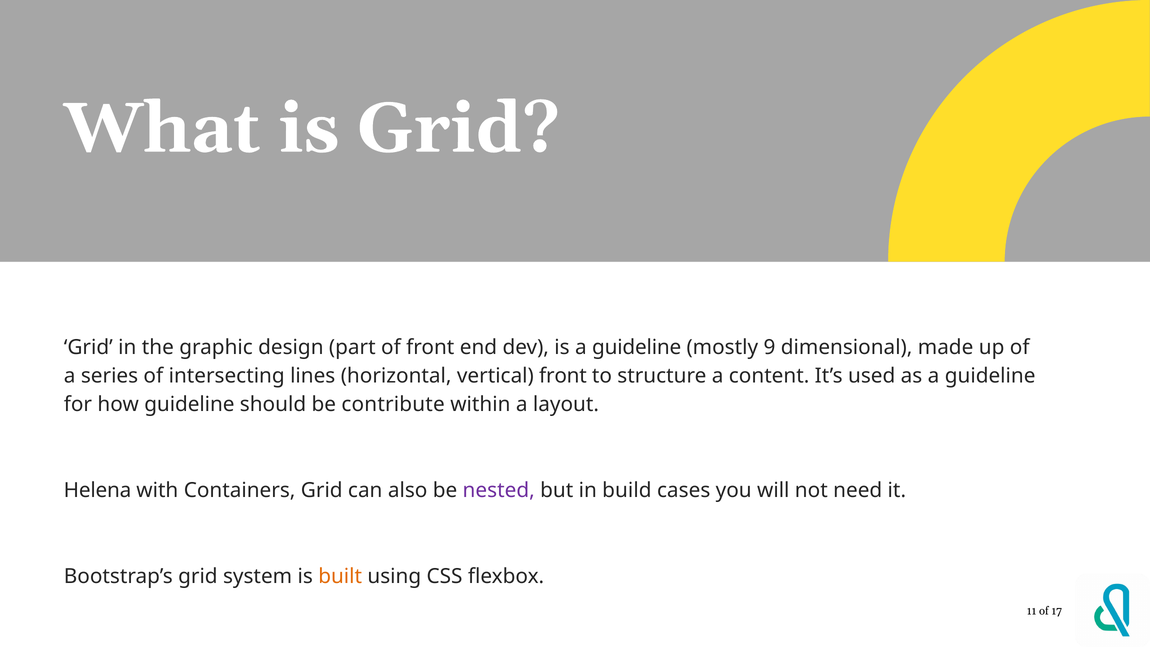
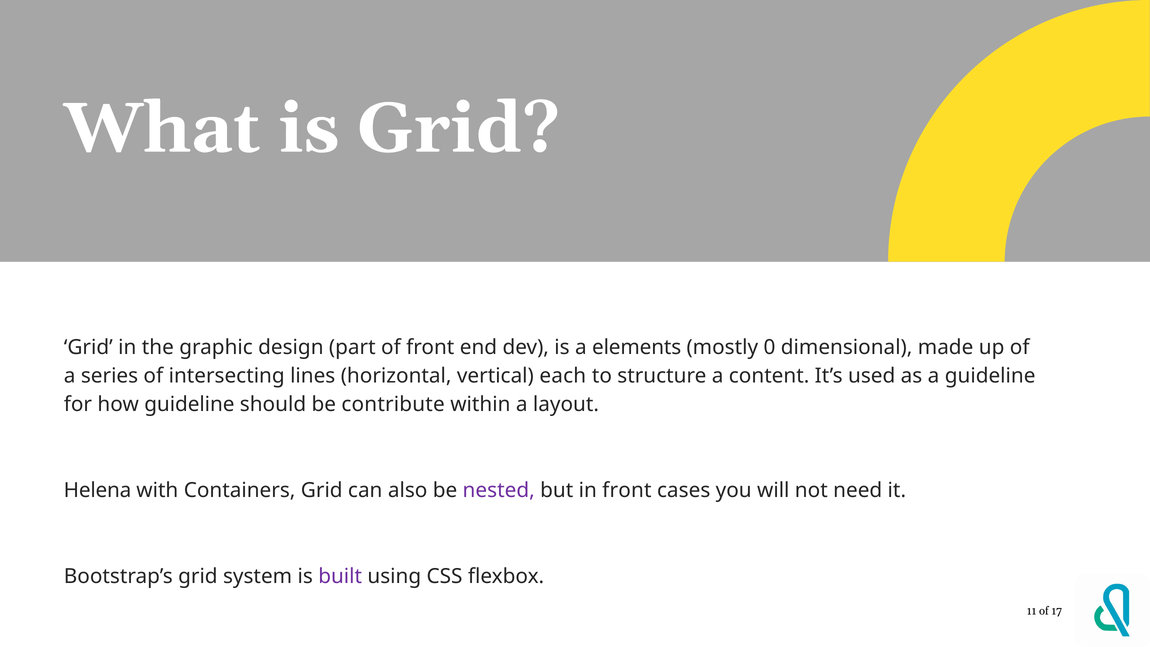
is a guideline: guideline -> elements
9: 9 -> 0
vertical front: front -> each
in build: build -> front
built colour: orange -> purple
